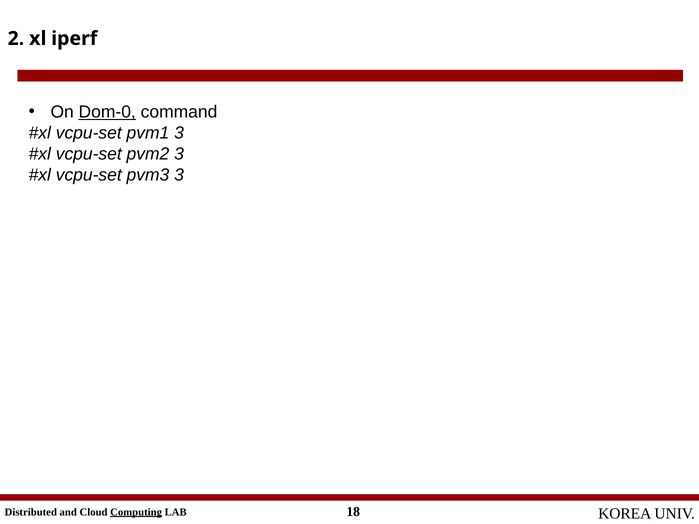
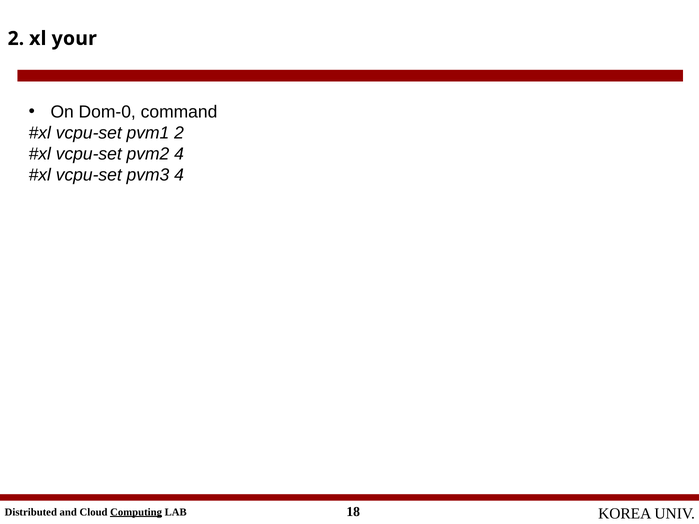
iperf: iperf -> your
Dom-0 underline: present -> none
pvm1 3: 3 -> 2
pvm2 3: 3 -> 4
pvm3 3: 3 -> 4
